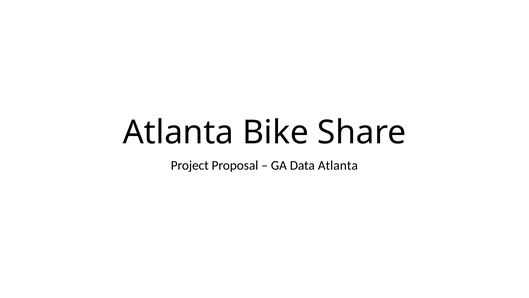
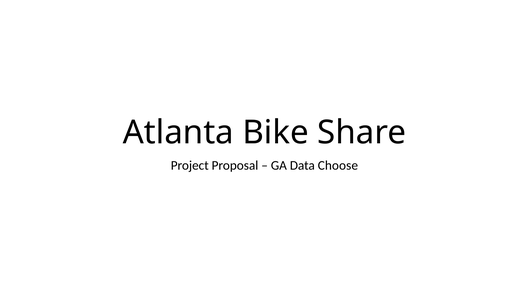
Data Atlanta: Atlanta -> Choose
